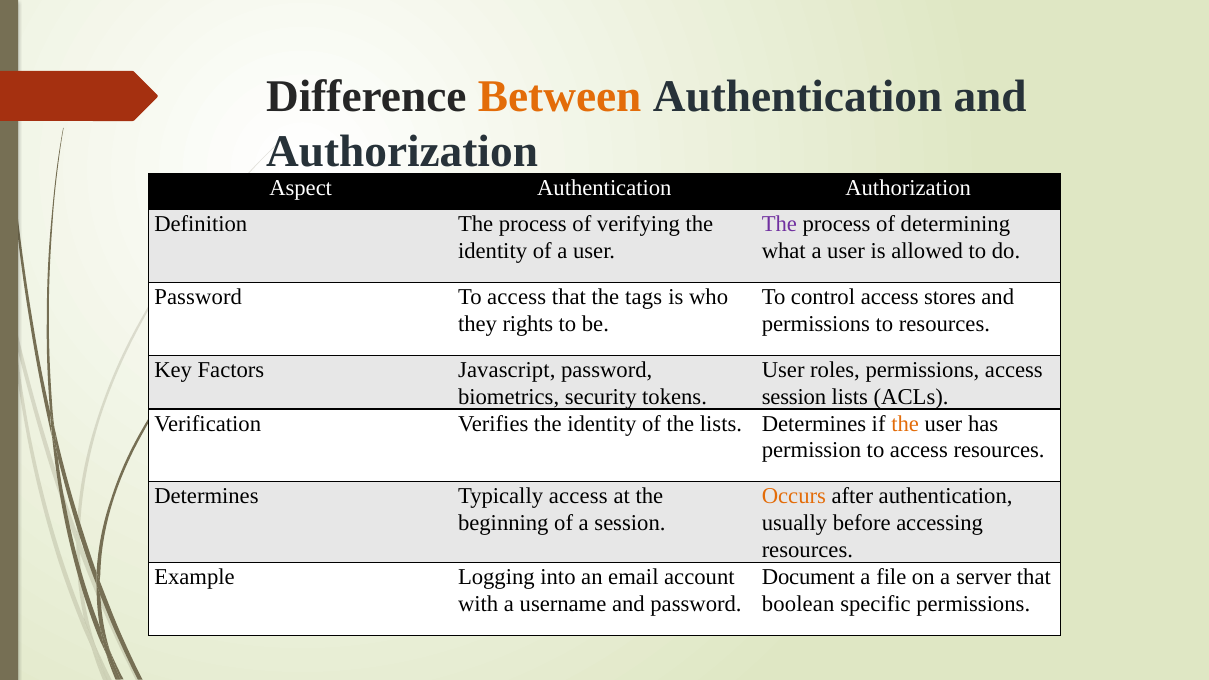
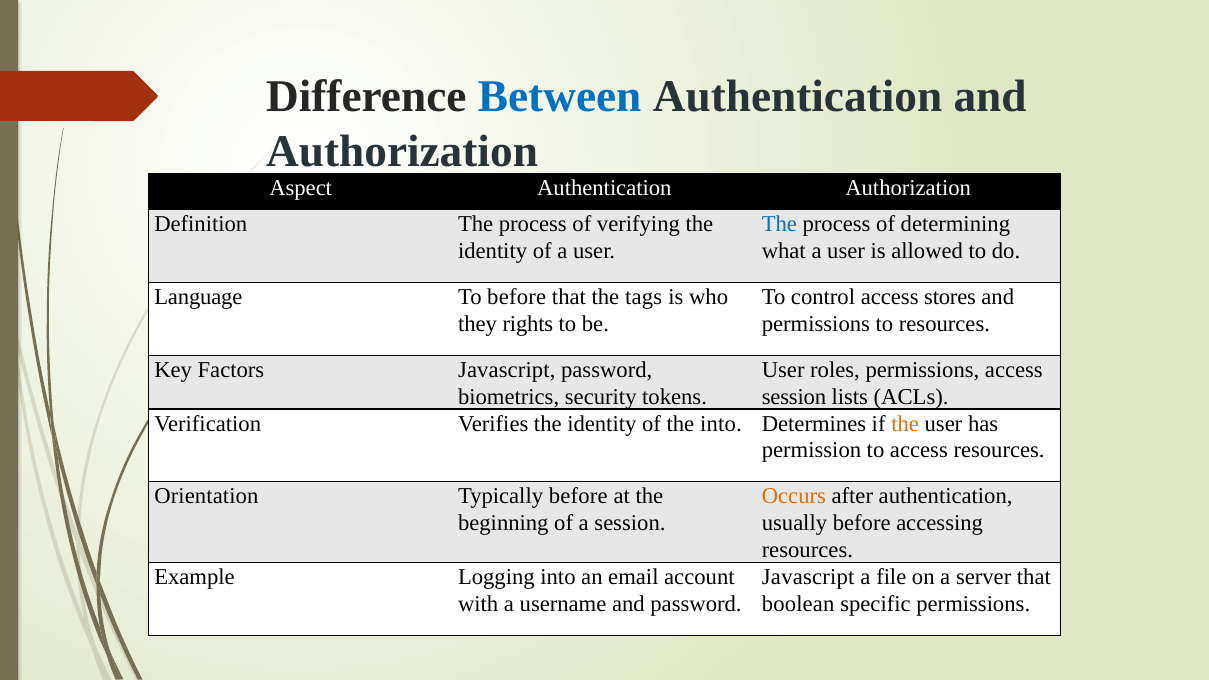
Between colour: orange -> blue
The at (779, 224) colour: purple -> blue
Password at (198, 297): Password -> Language
access at (517, 297): access -> before
the lists: lists -> into
Determines at (206, 496): Determines -> Orientation
Typically access: access -> before
Document at (808, 577): Document -> Javascript
